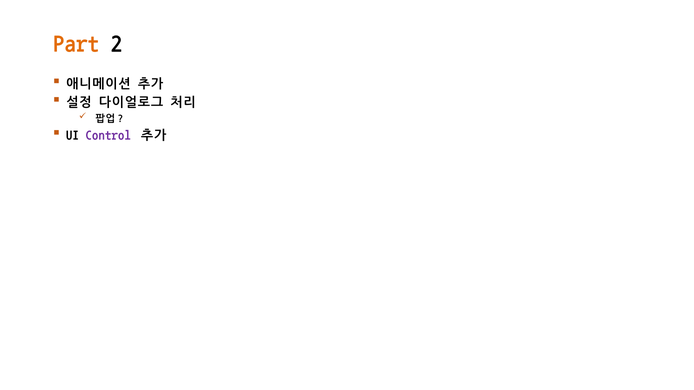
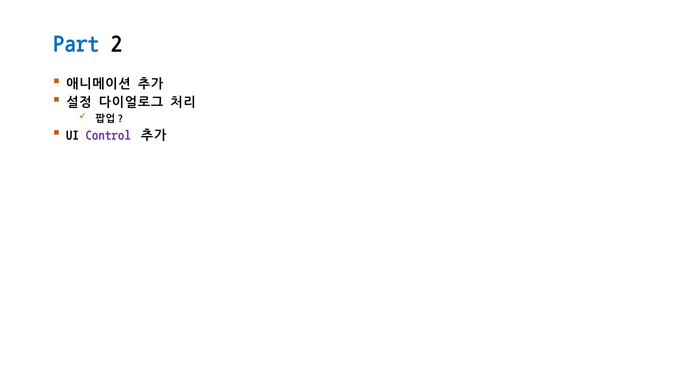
Part colour: orange -> blue
